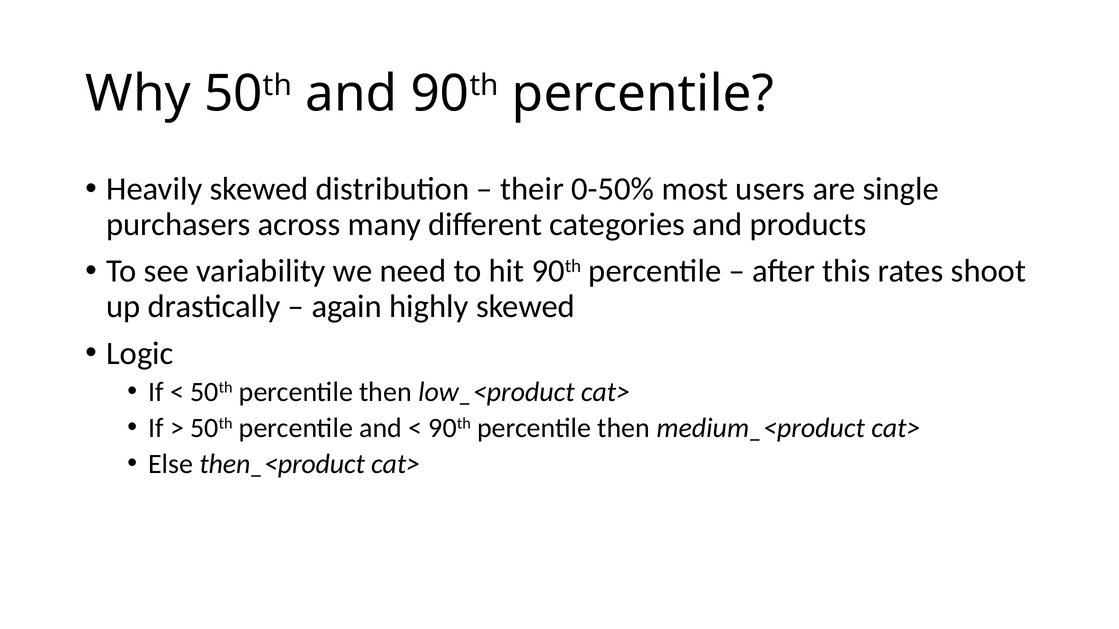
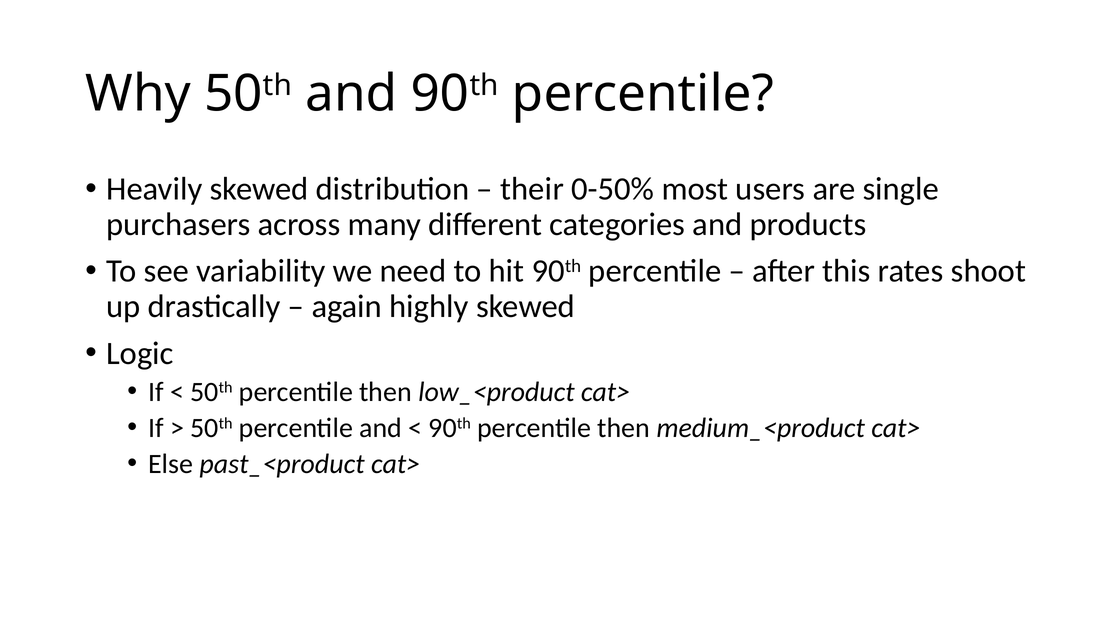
then_<product: then_<product -> past_<product
